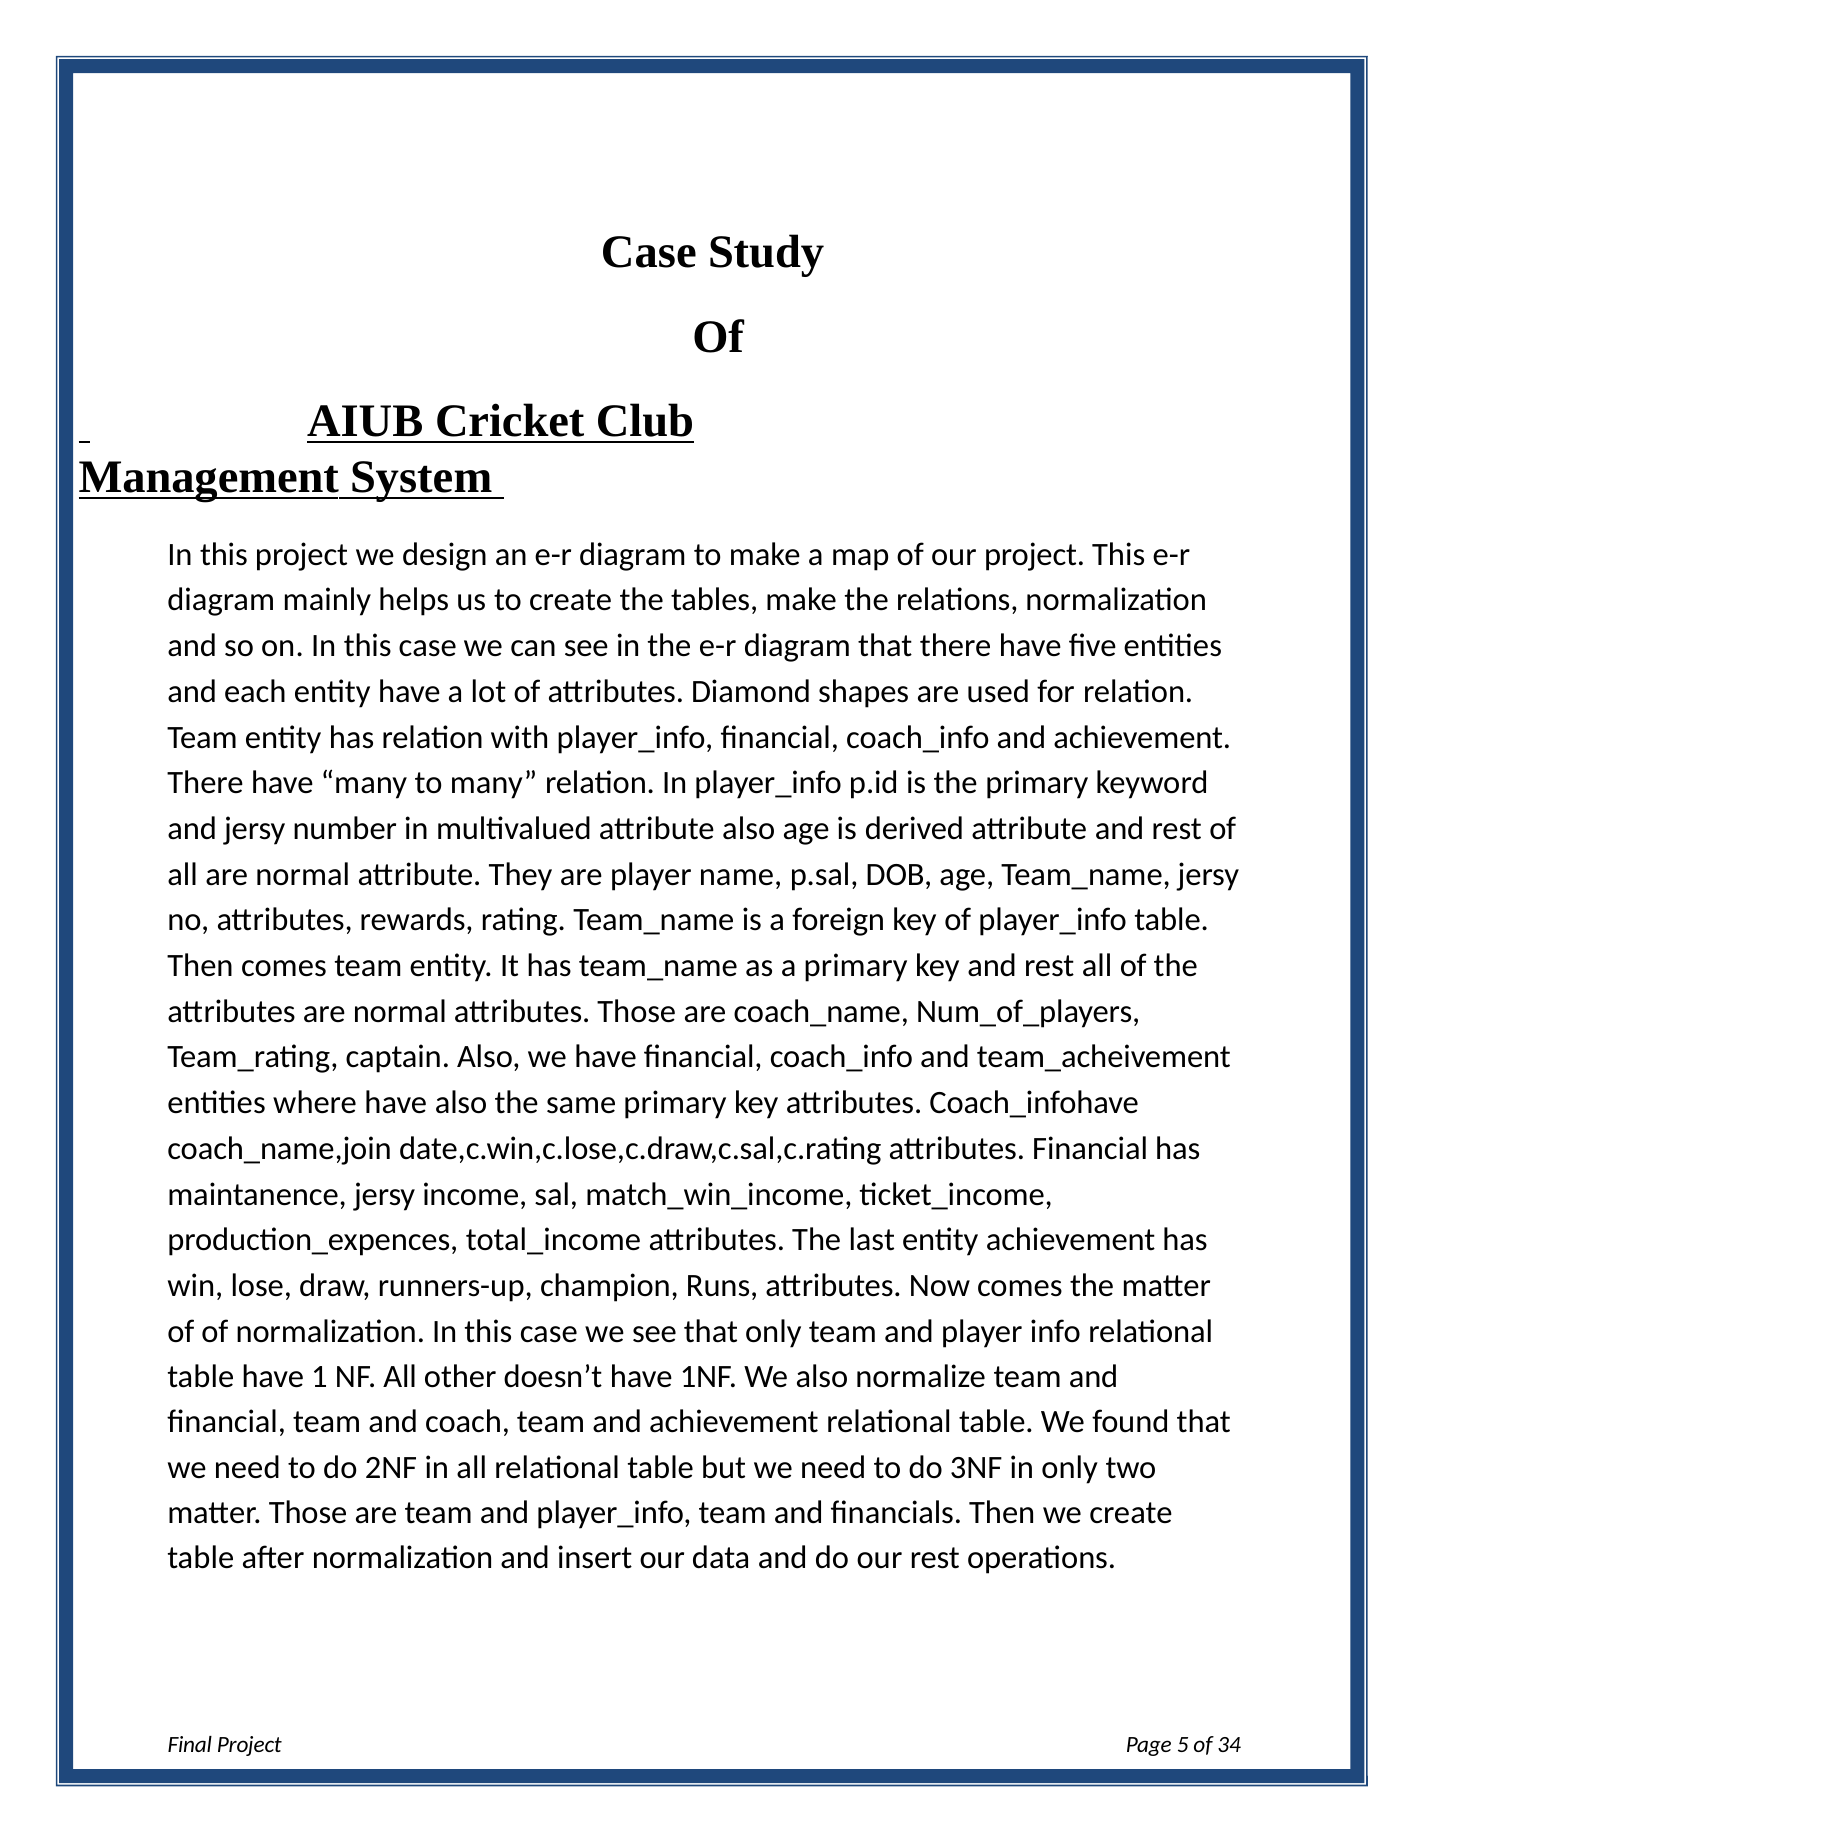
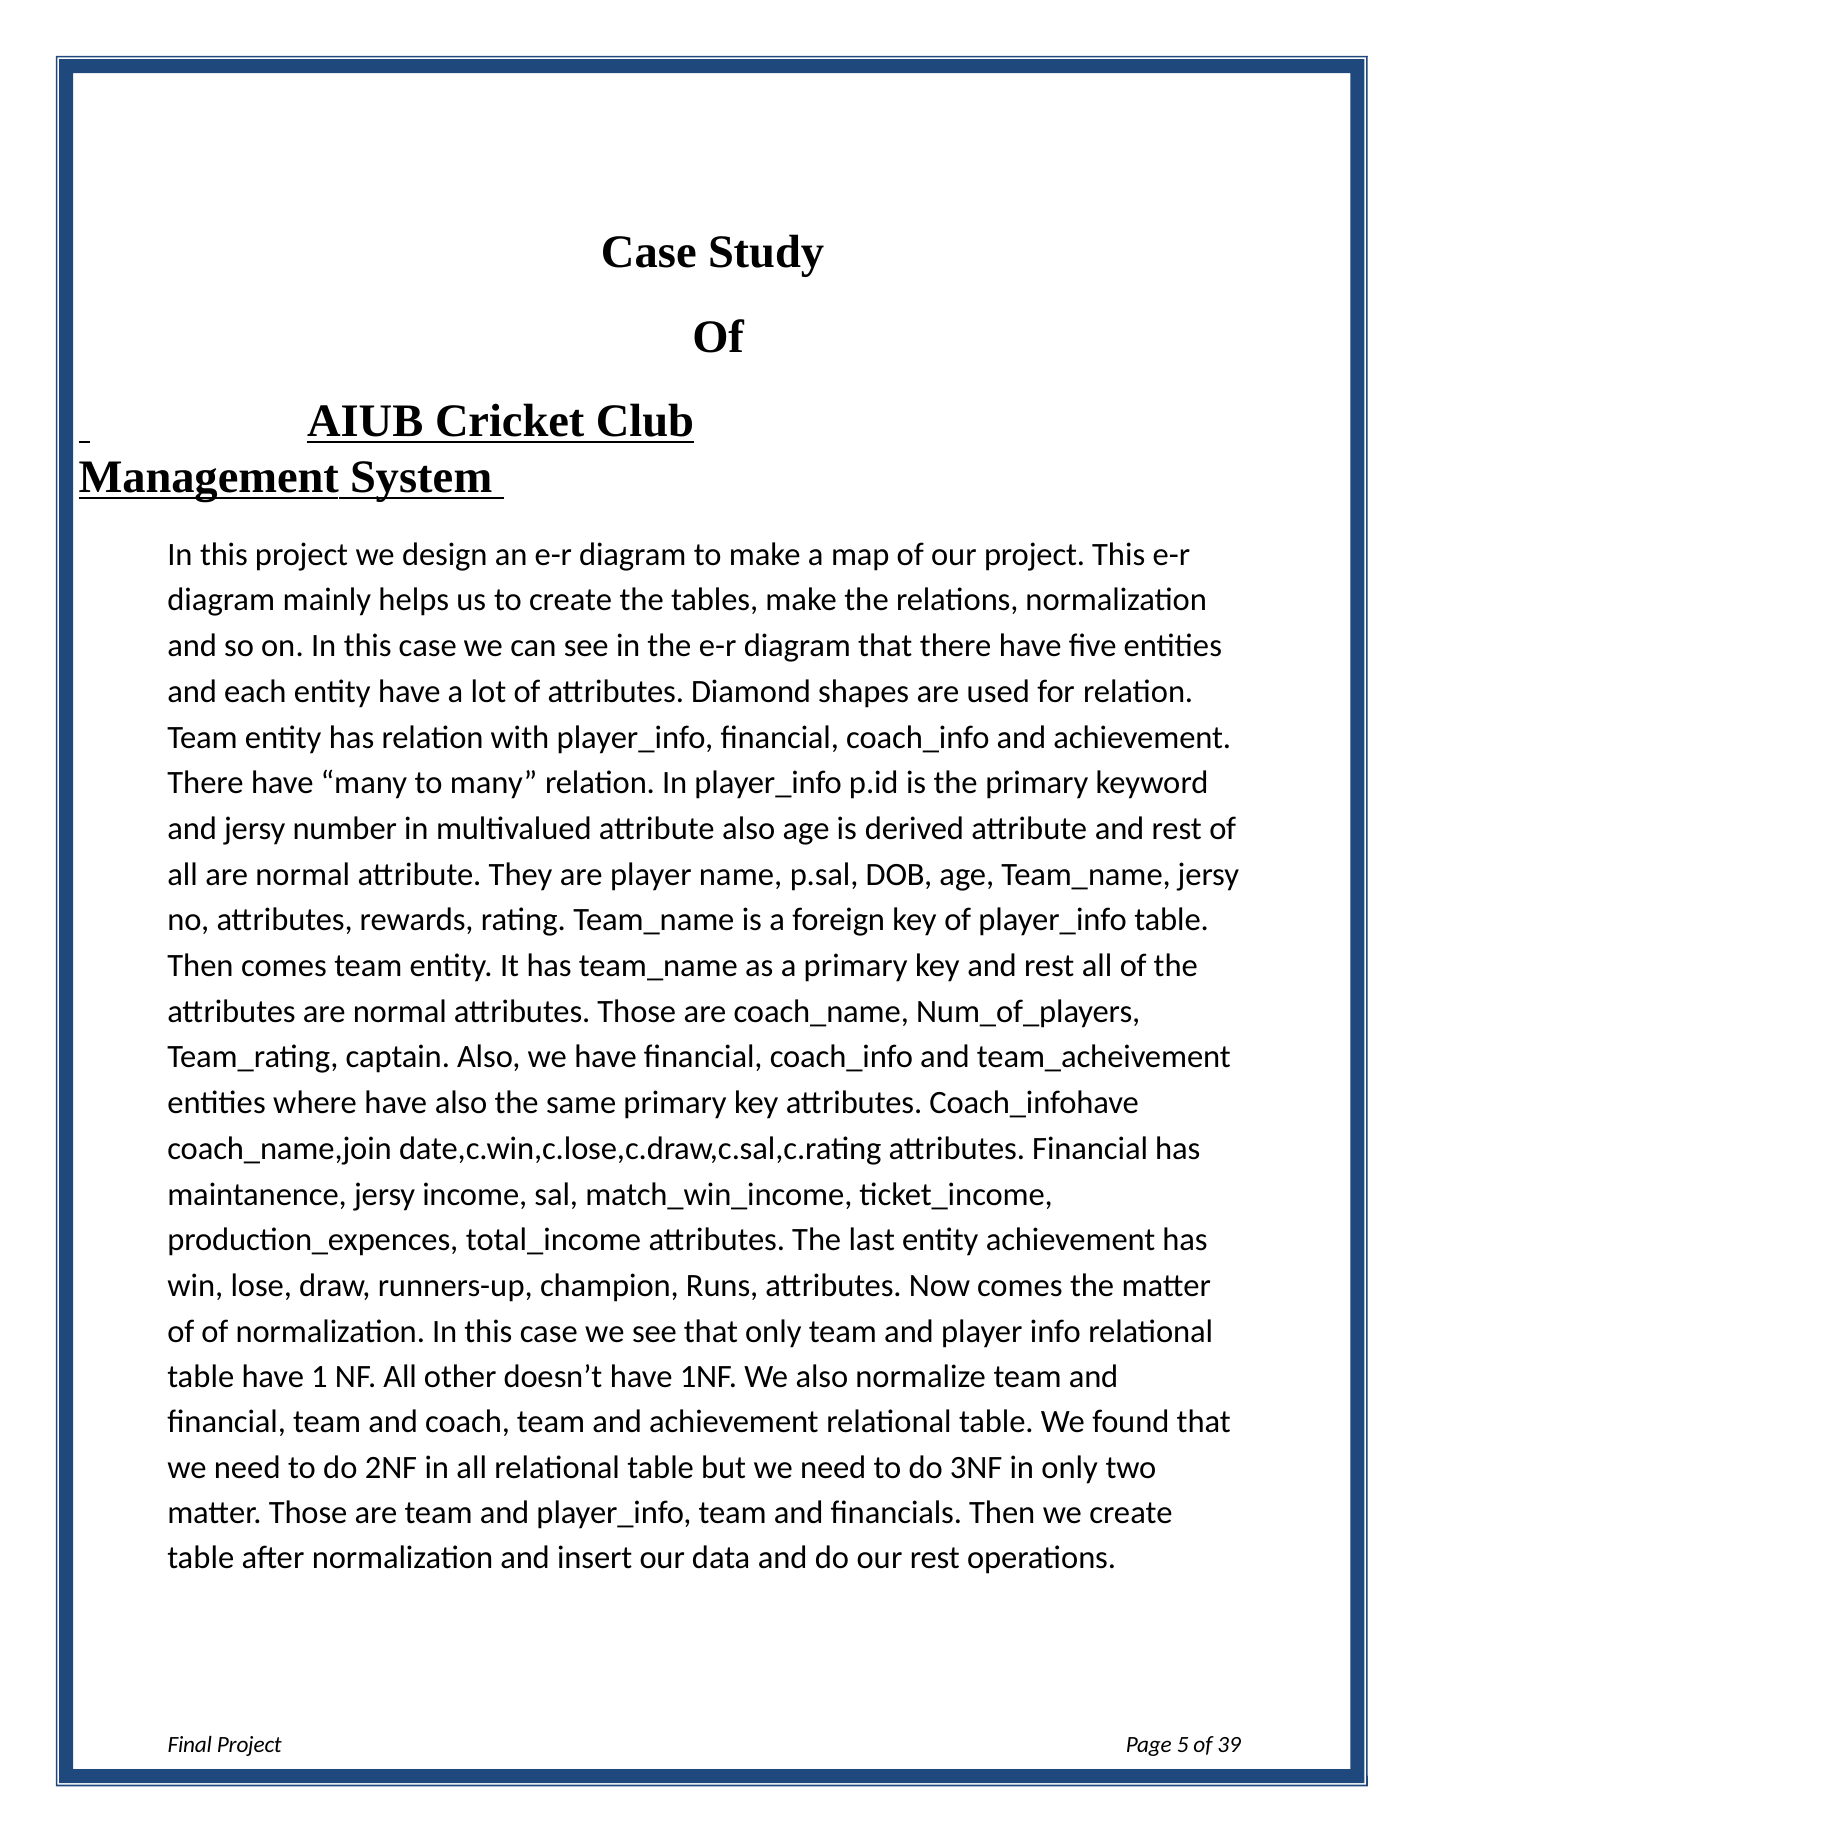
34: 34 -> 39
